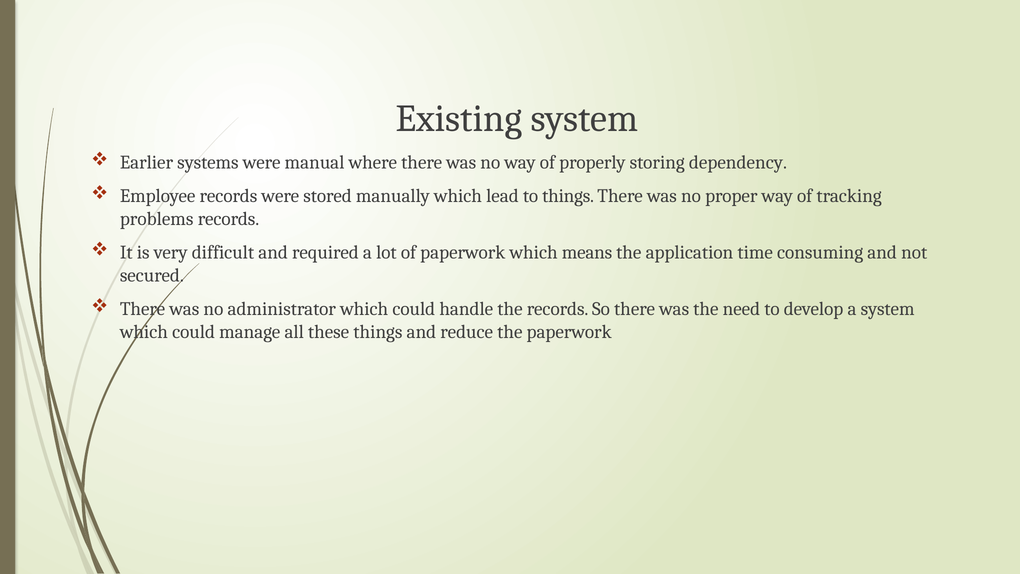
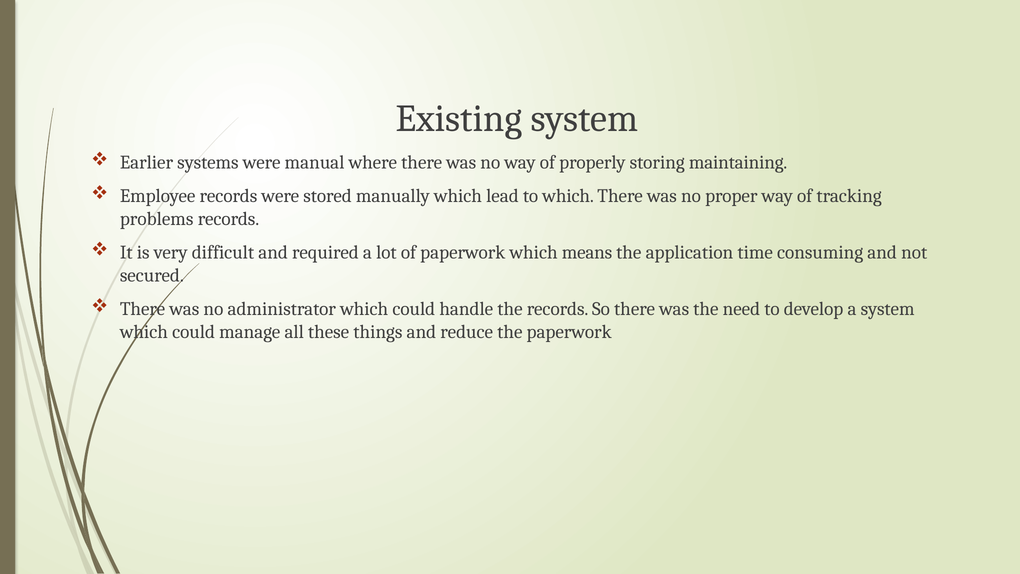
dependency: dependency -> maintaining
to things: things -> which
